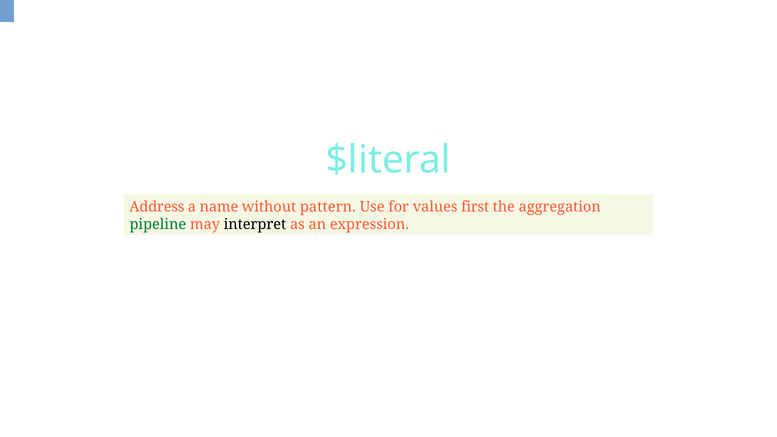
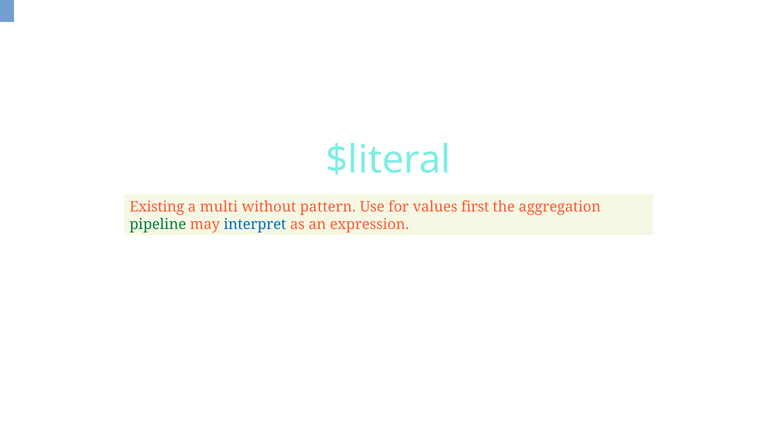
Address: Address -> Existing
name: name -> multi
interpret colour: black -> blue
